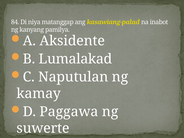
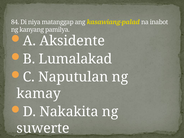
Paggawa: Paggawa -> Nakakita
